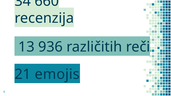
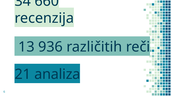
emojis: emojis -> analiza
